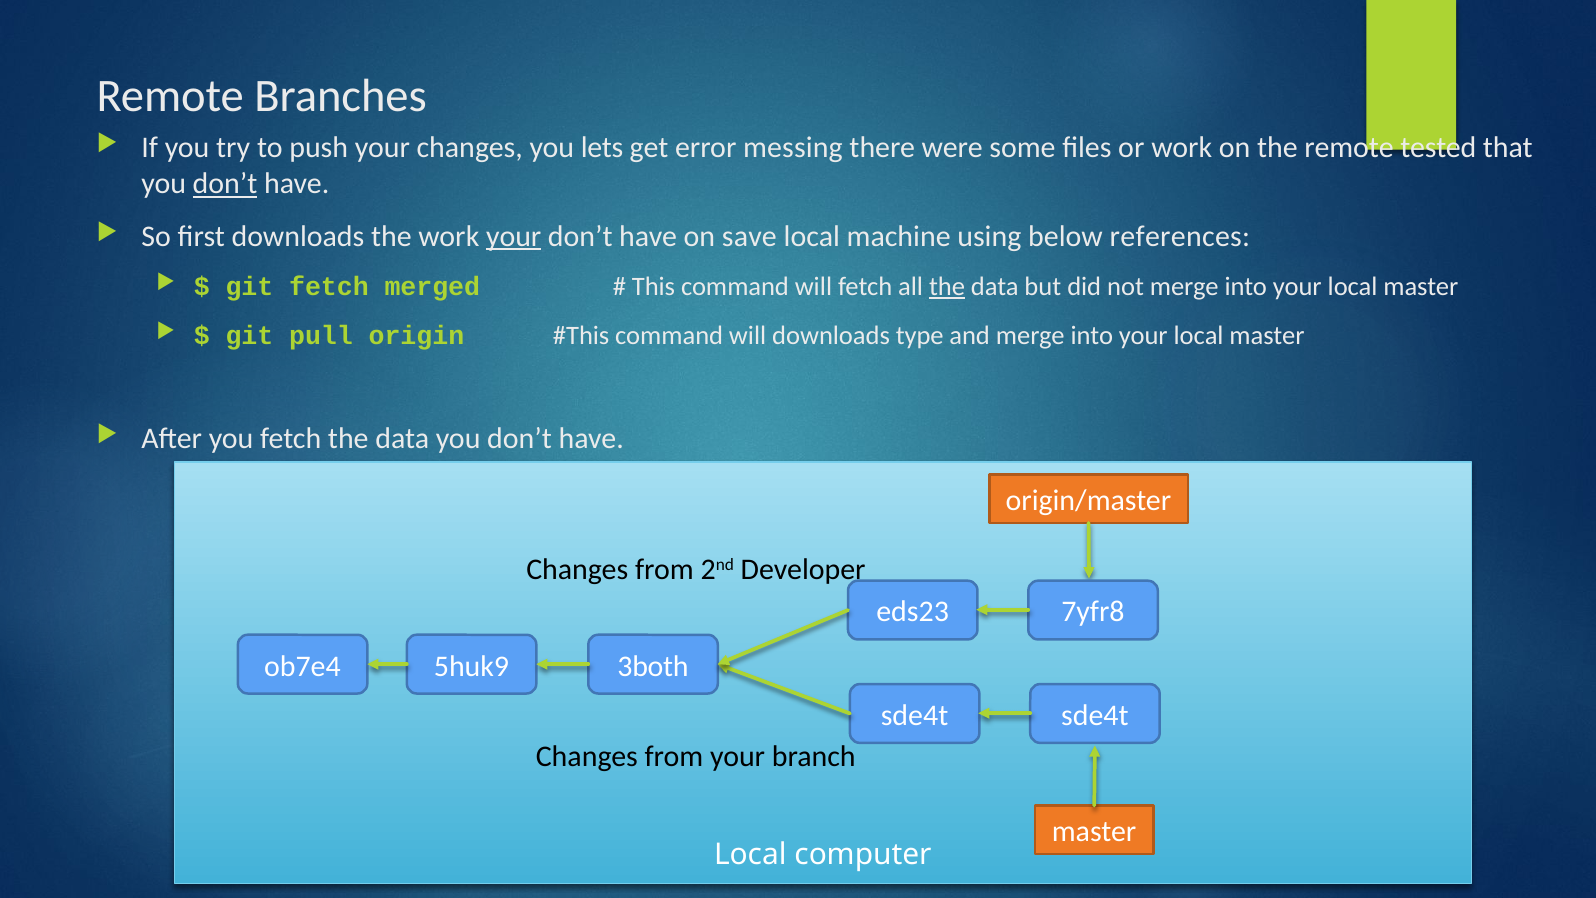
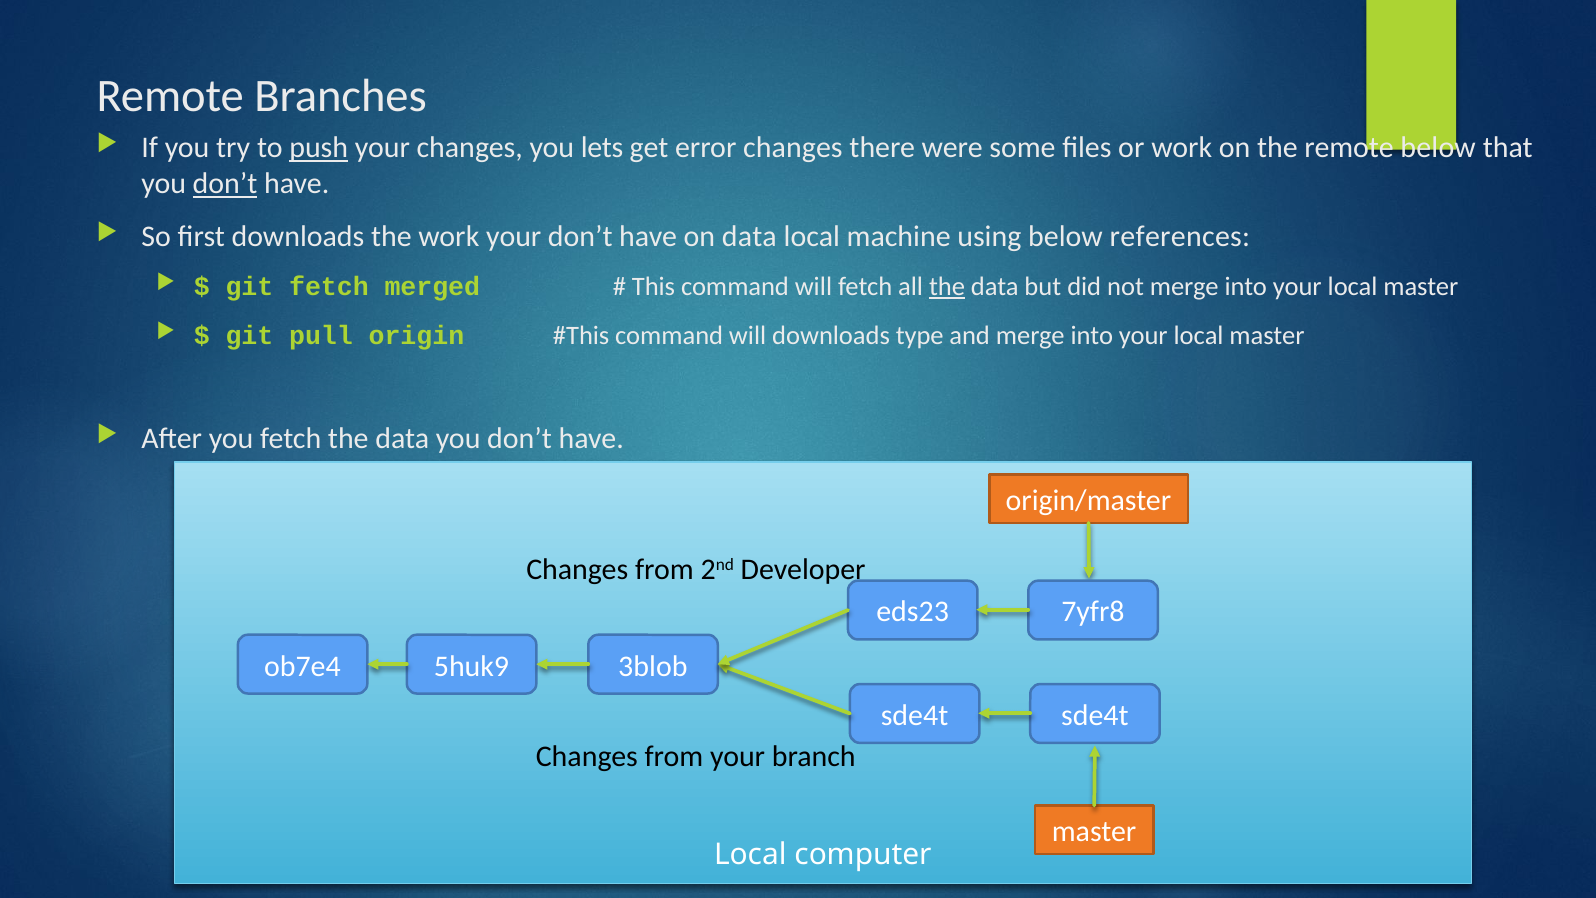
push underline: none -> present
error messing: messing -> changes
remote tested: tested -> below
your at (514, 236) underline: present -> none
on save: save -> data
3both: 3both -> 3blob
